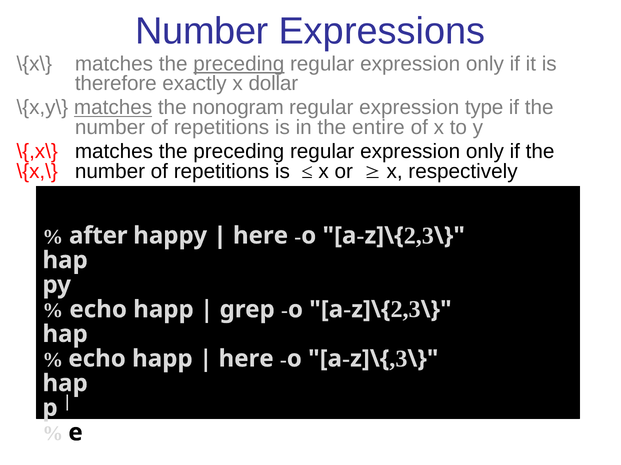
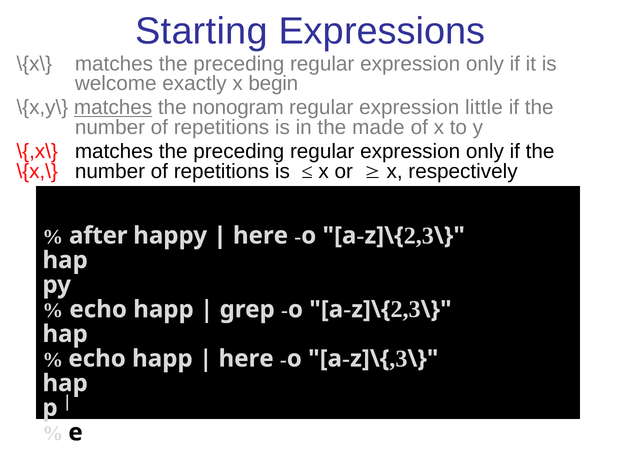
Number at (202, 31): Number -> Starting
preceding at (239, 64) underline: present -> none
therefore: therefore -> welcome
dollar: dollar -> begin
type: type -> little
entire: entire -> made
